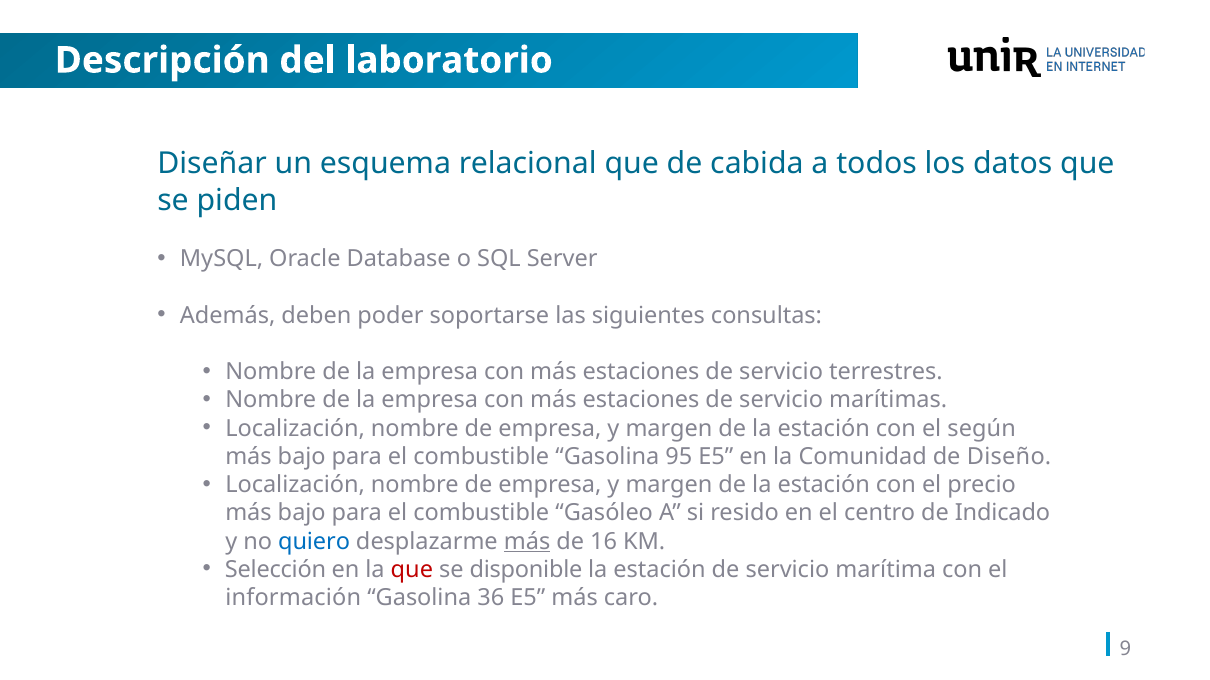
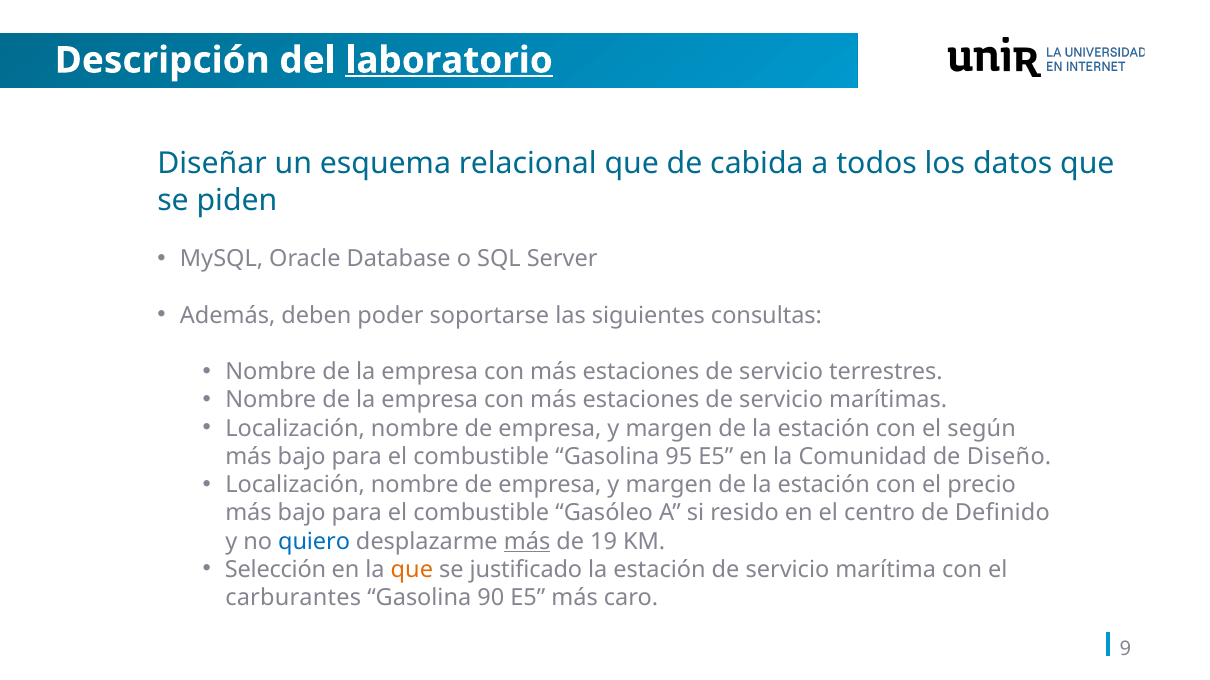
laboratorio underline: none -> present
Indicado: Indicado -> Definido
16: 16 -> 19
que at (412, 570) colour: red -> orange
disponible: disponible -> justificado
información: información -> carburantes
36: 36 -> 90
